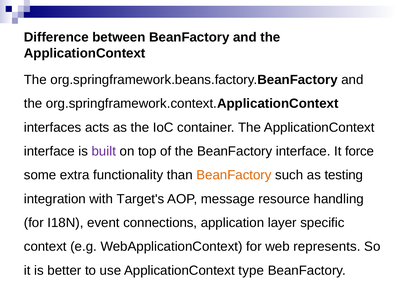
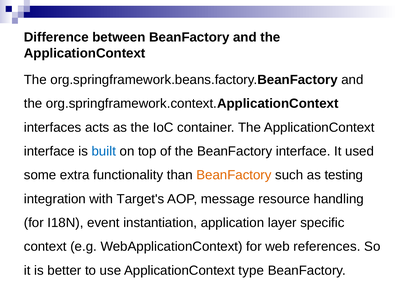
built colour: purple -> blue
force: force -> used
connections: connections -> instantiation
represents: represents -> references
